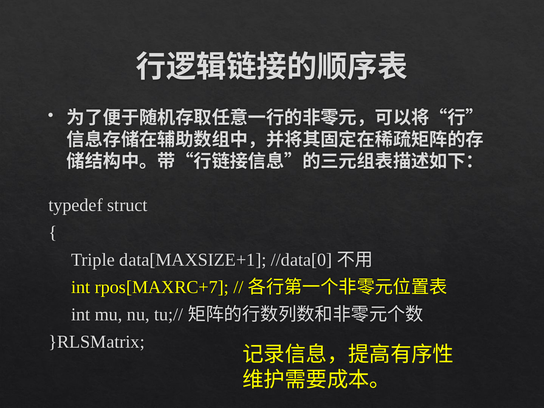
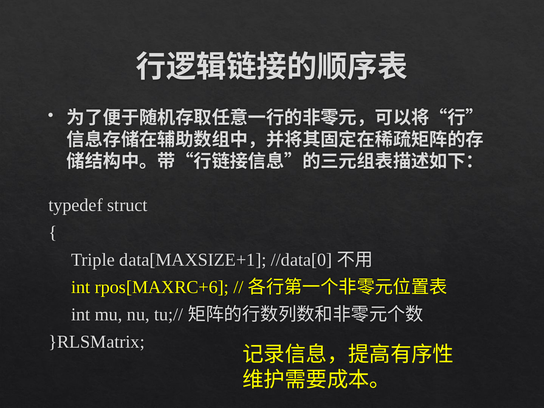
rpos[MAXRC+7: rpos[MAXRC+7 -> rpos[MAXRC+6
